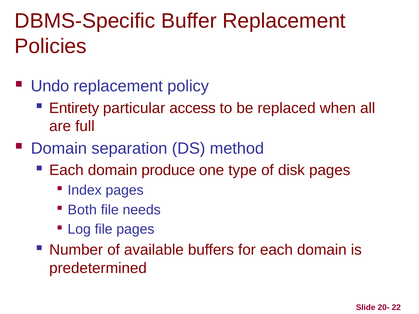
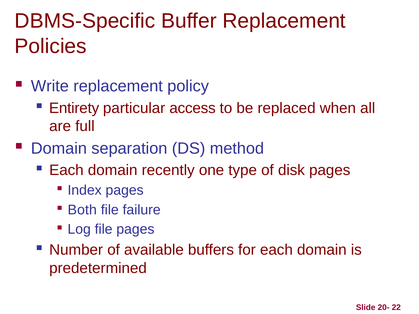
Undo: Undo -> Write
produce: produce -> recently
needs: needs -> failure
